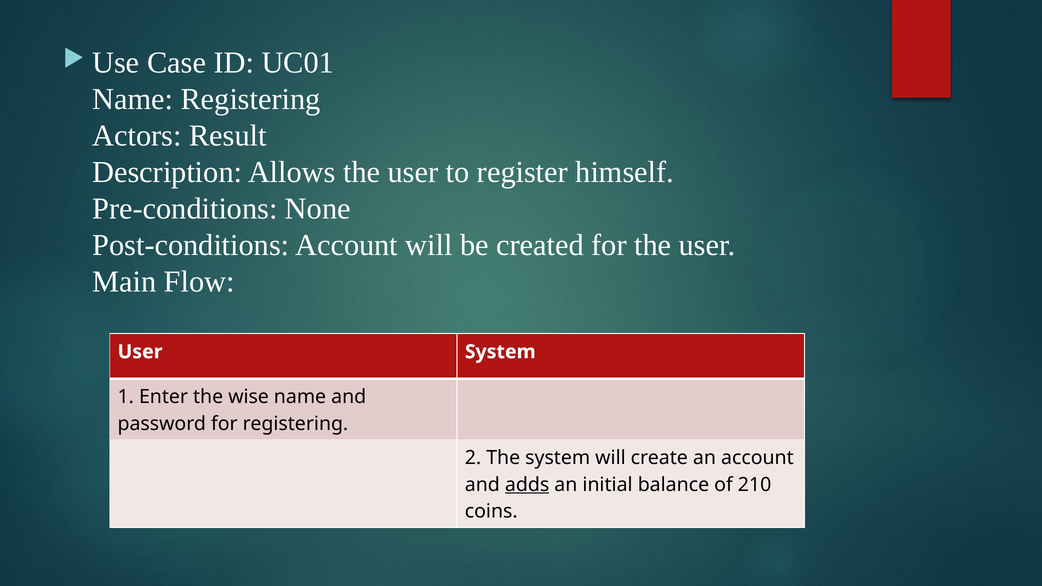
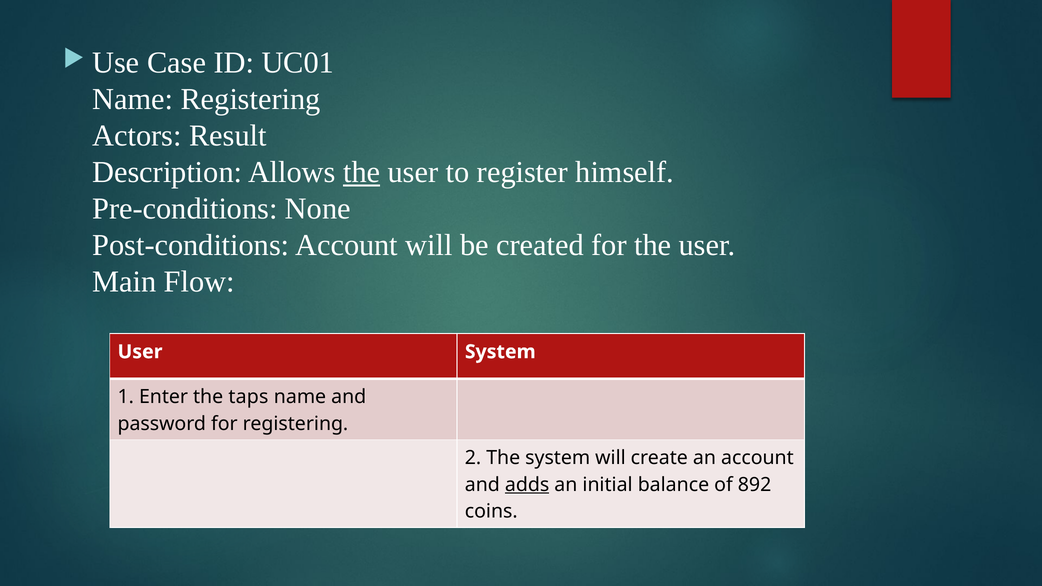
the at (362, 172) underline: none -> present
wise: wise -> taps
210: 210 -> 892
